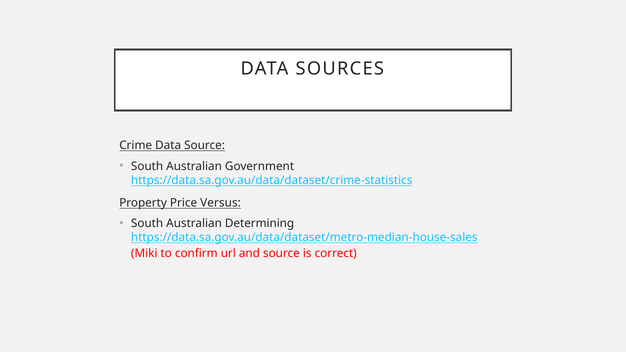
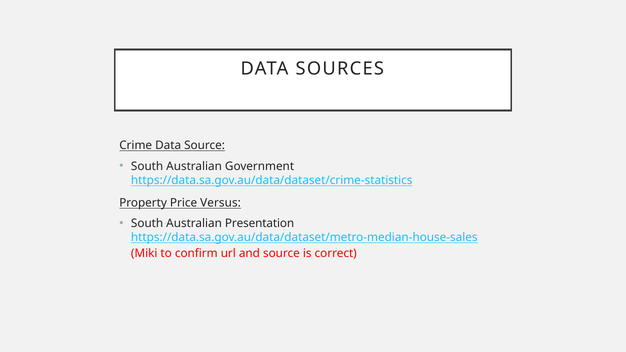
Determining: Determining -> Presentation
